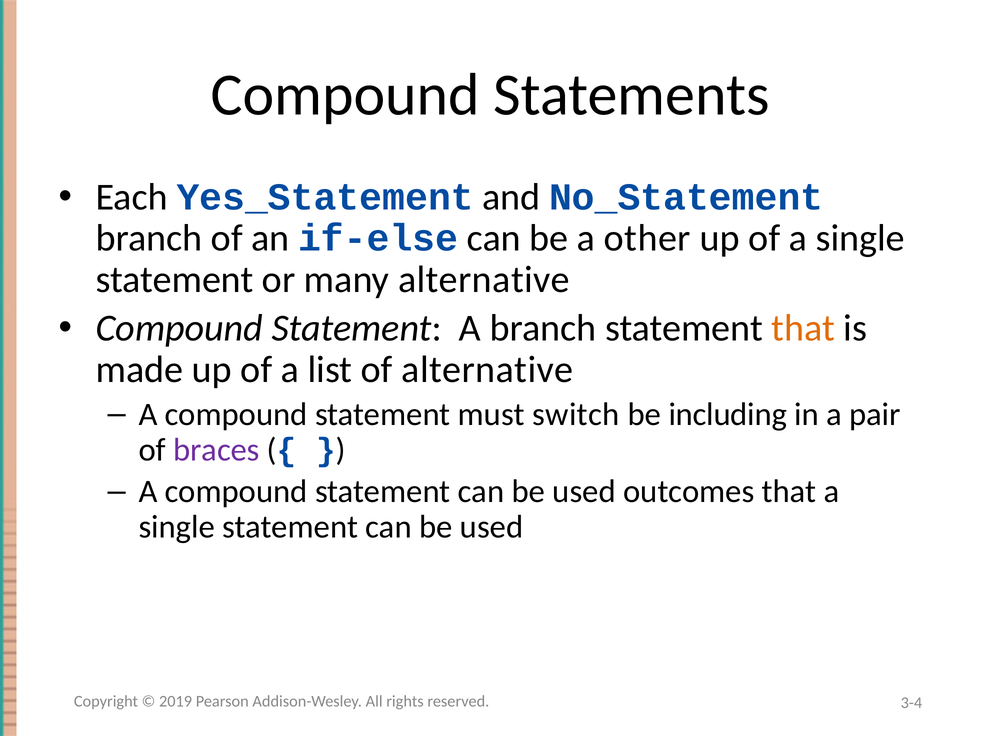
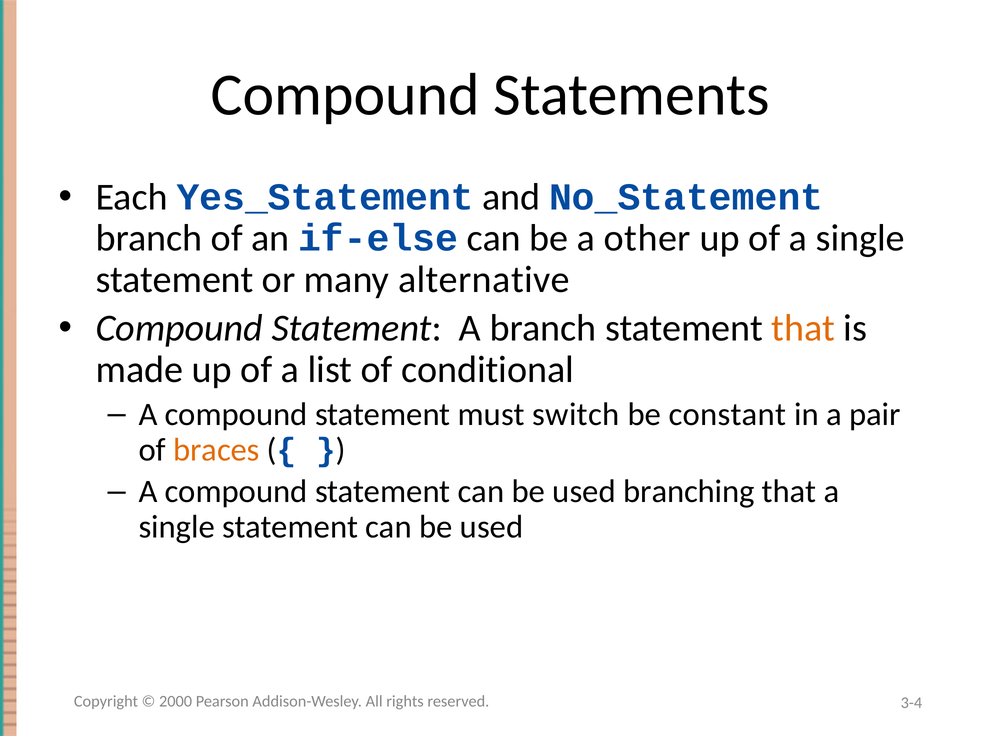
of alternative: alternative -> conditional
including: including -> constant
braces colour: purple -> orange
outcomes: outcomes -> branching
2019: 2019 -> 2000
